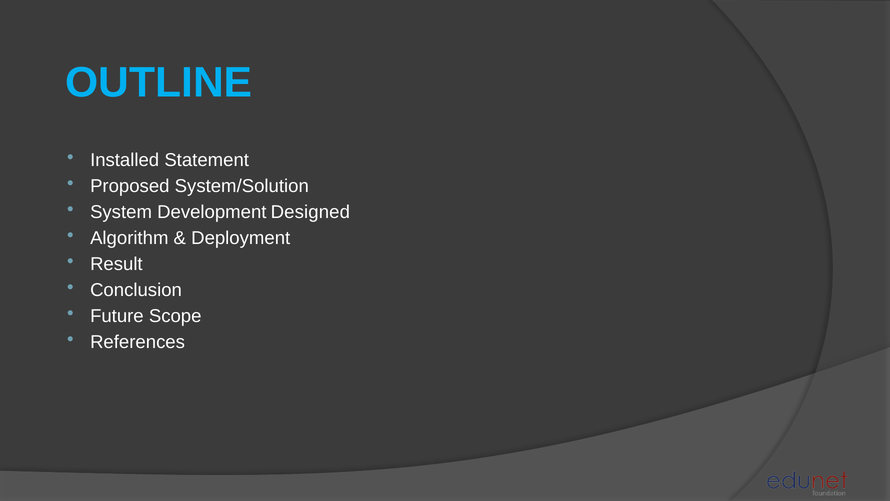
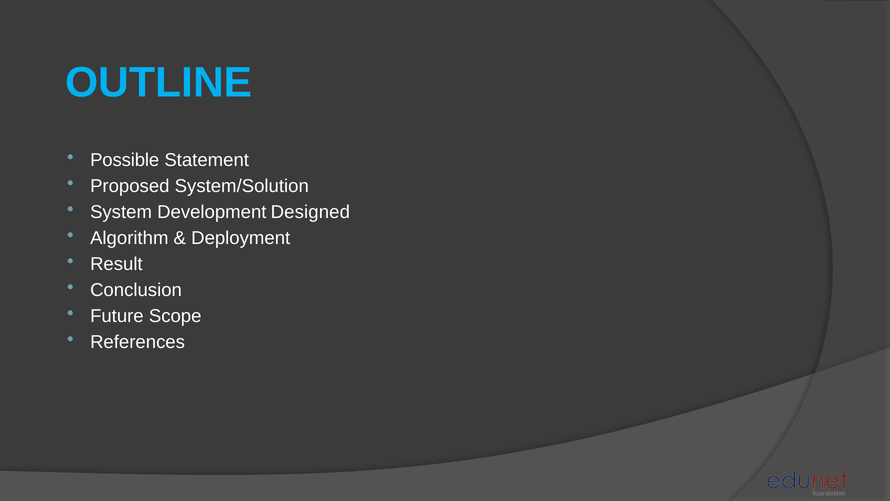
Installed: Installed -> Possible
